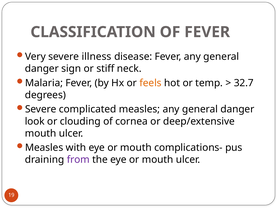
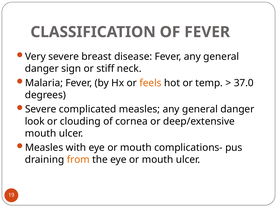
illness: illness -> breast
32.7: 32.7 -> 37.0
from colour: purple -> orange
